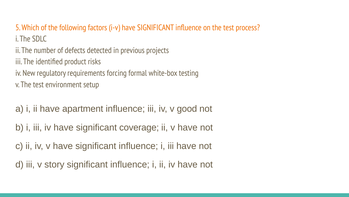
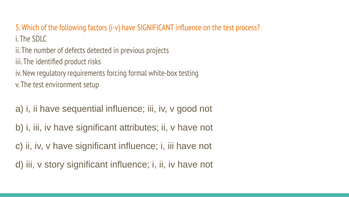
apartment: apartment -> sequential
coverage: coverage -> attributes
